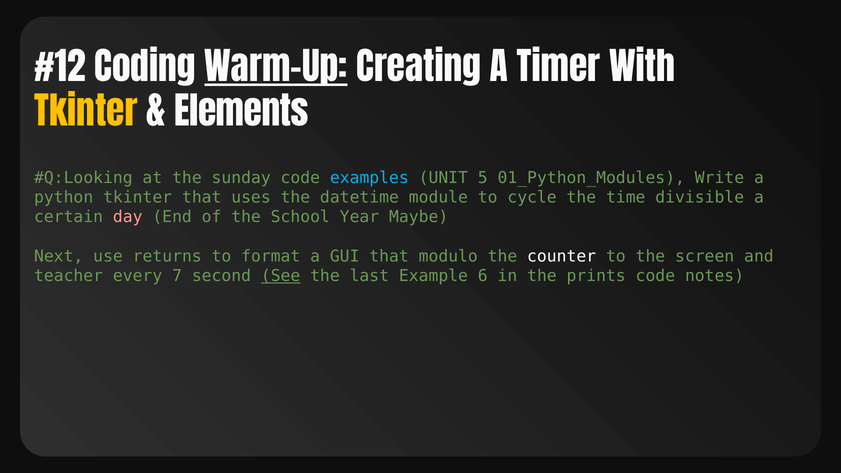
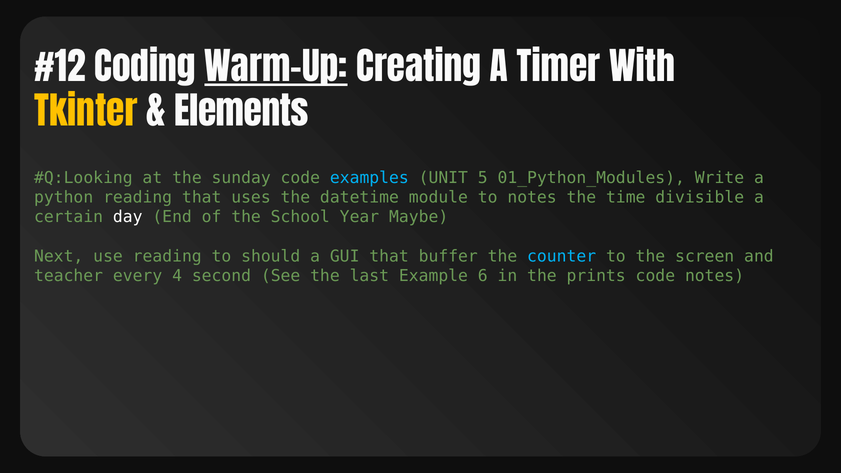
python tkinter: tkinter -> reading
to cycle: cycle -> notes
day colour: pink -> white
use returns: returns -> reading
format: format -> should
modulo: modulo -> buffer
counter colour: white -> light blue
7: 7 -> 4
See underline: present -> none
